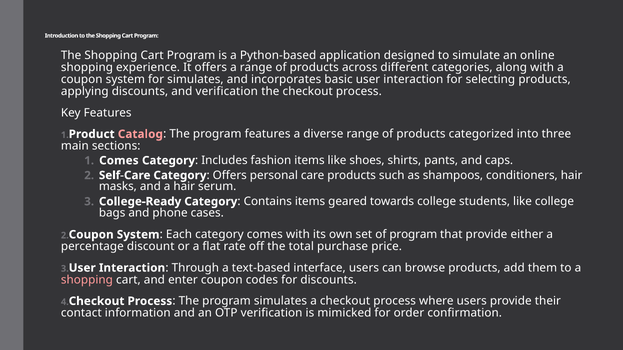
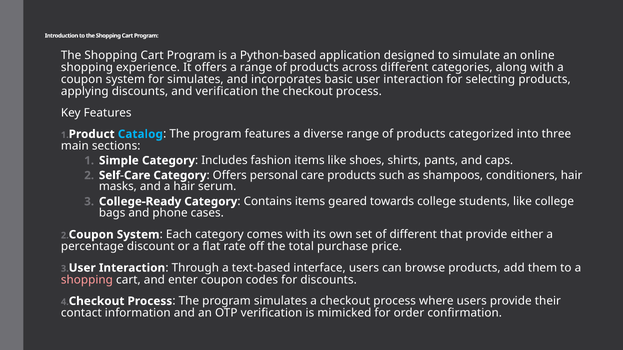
Catalog colour: pink -> light blue
Comes at (119, 161): Comes -> Simple
of program: program -> different
